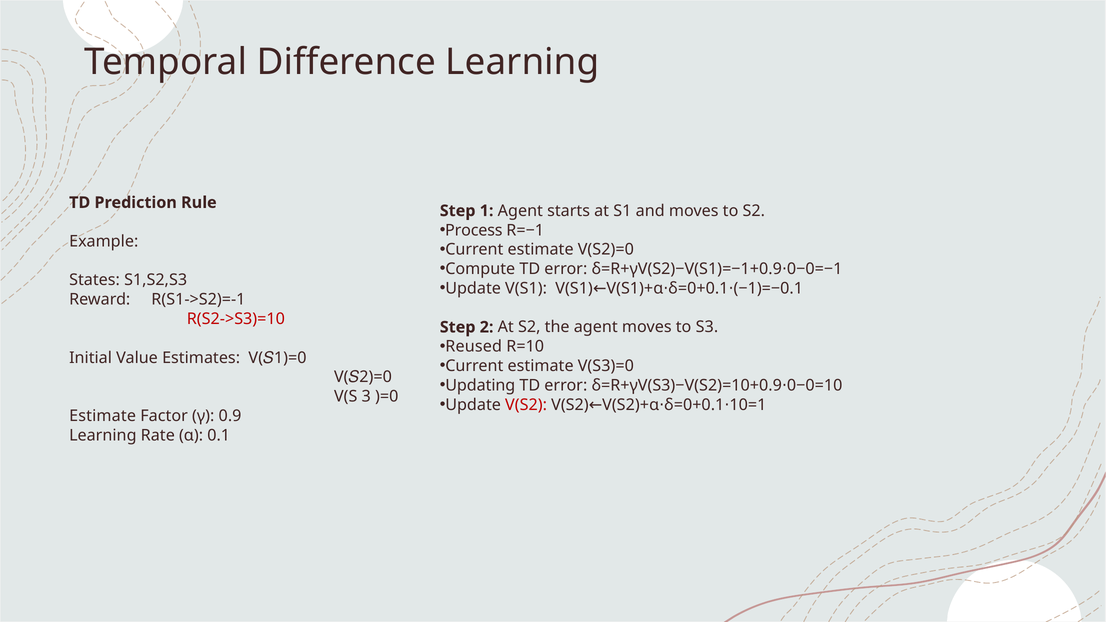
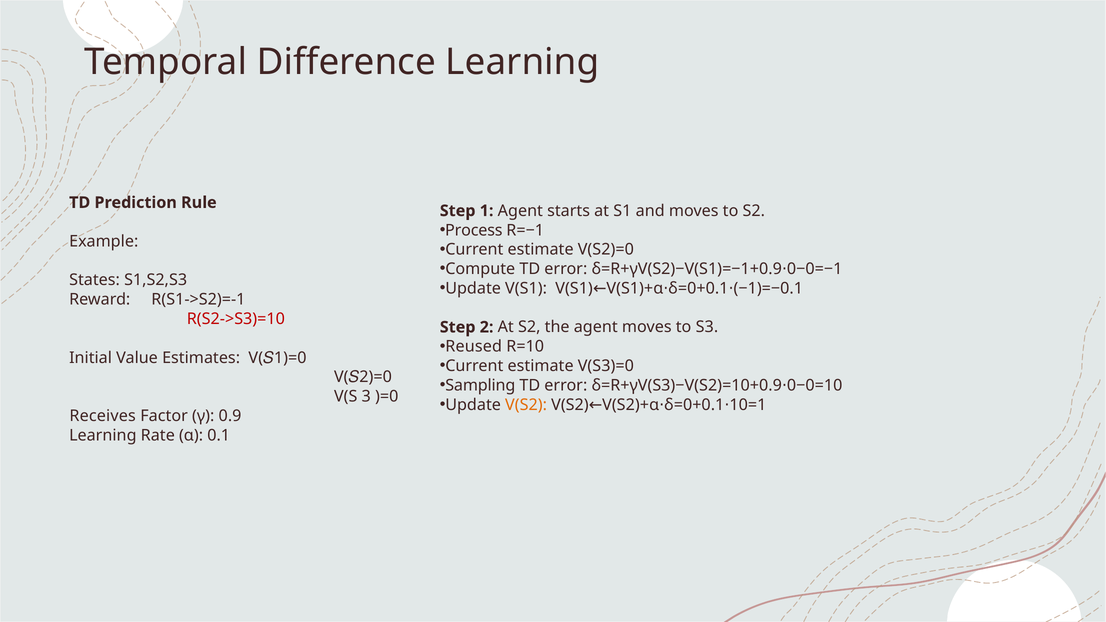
Updating: Updating -> Sampling
V(S2 at (526, 405) colour: red -> orange
Estimate at (103, 416): Estimate -> Receives
